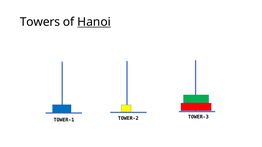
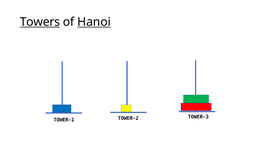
Towers underline: none -> present
